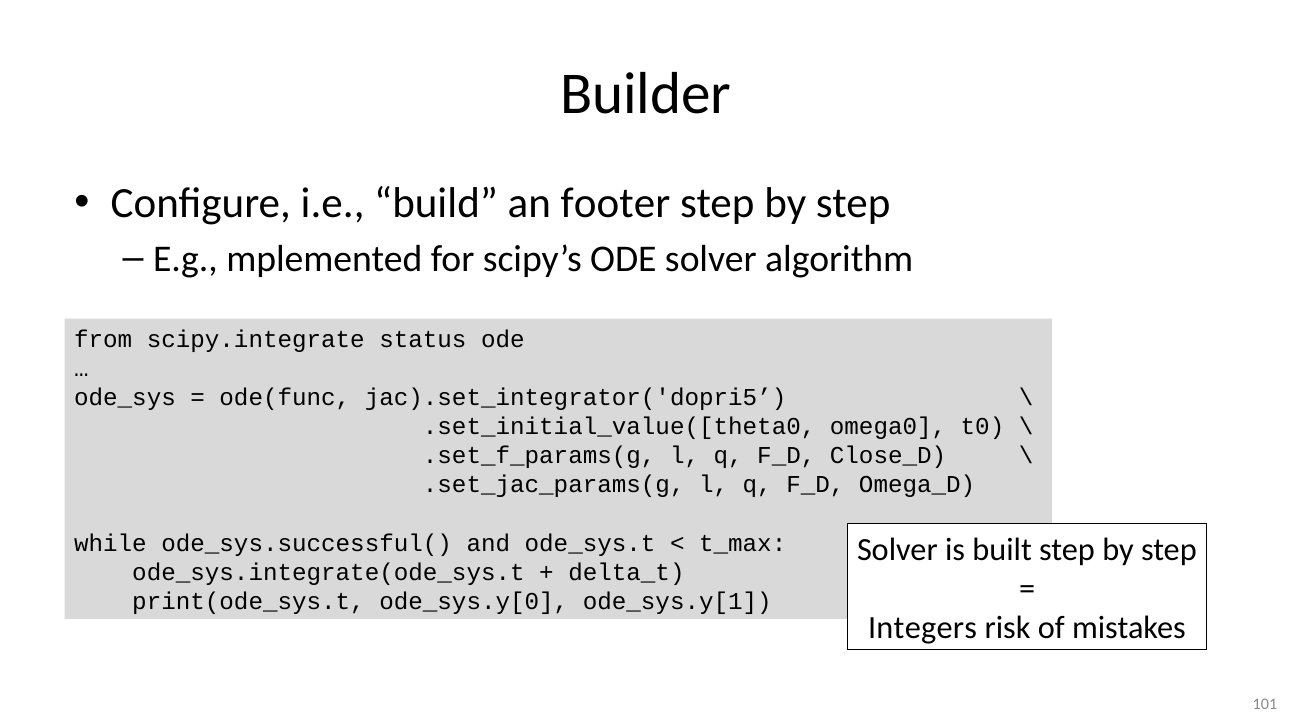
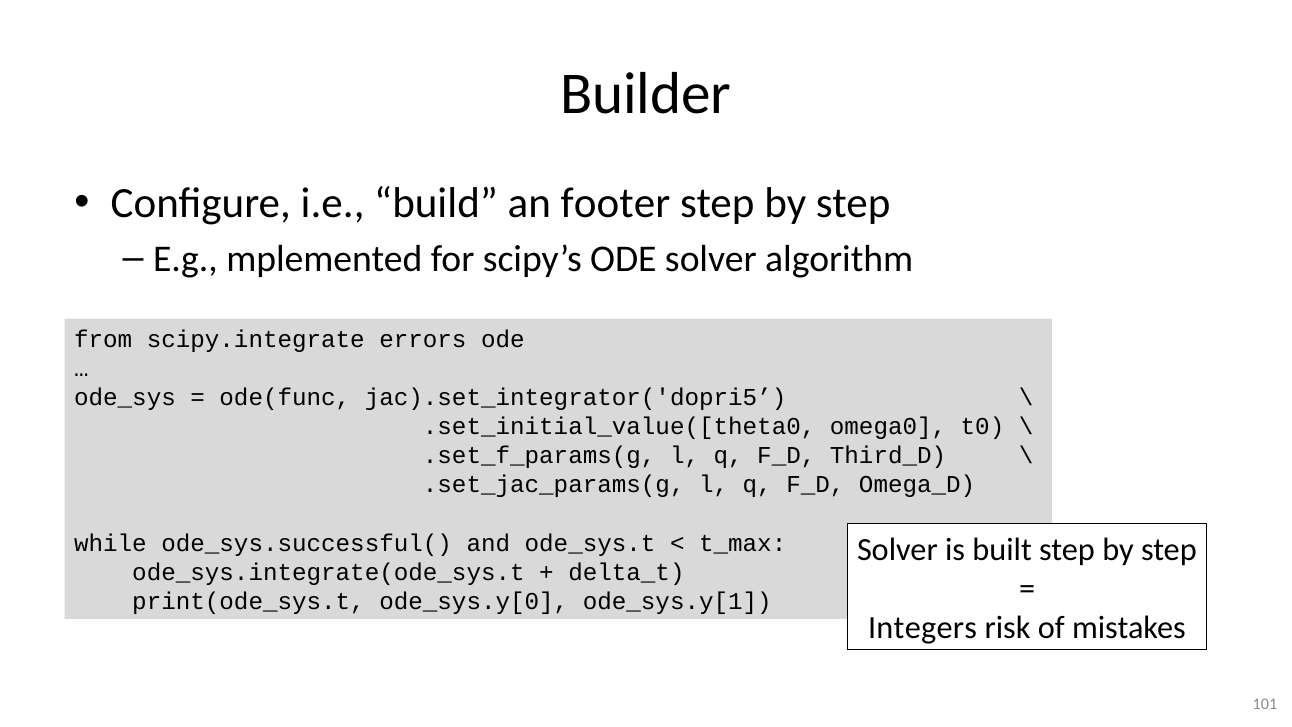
status: status -> errors
Close_D: Close_D -> Third_D
